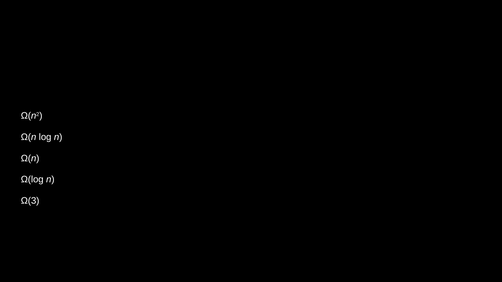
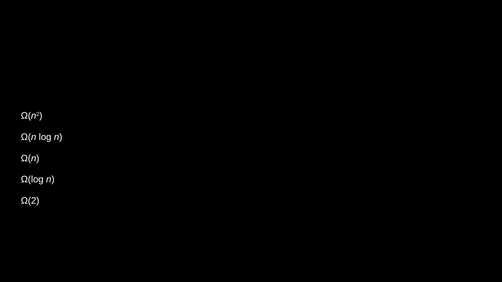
Ω(3: Ω(3 -> Ω(2
